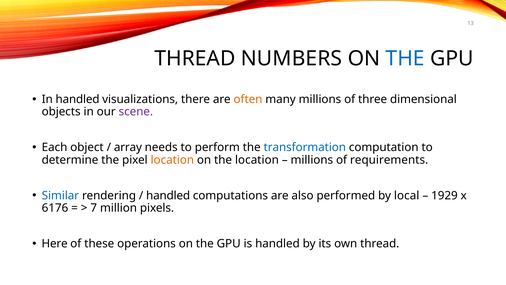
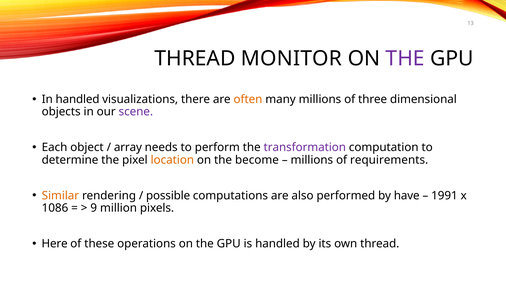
NUMBERS: NUMBERS -> MONITOR
THE at (405, 58) colour: blue -> purple
transformation colour: blue -> purple
the location: location -> become
Similar colour: blue -> orange
handled at (168, 195): handled -> possible
local: local -> have
1929: 1929 -> 1991
6176: 6176 -> 1086
7: 7 -> 9
